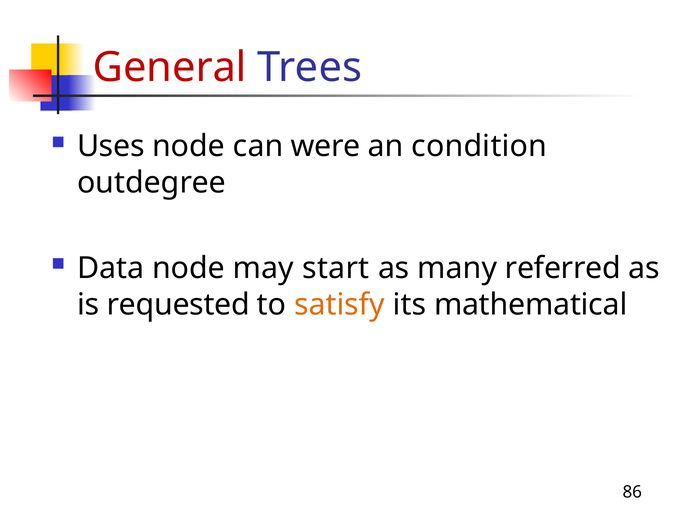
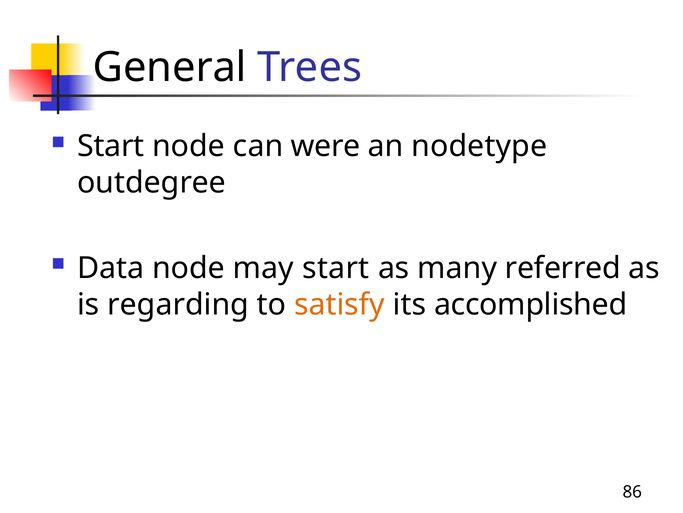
General colour: red -> black
Uses at (111, 146): Uses -> Start
condition: condition -> nodetype
requested: requested -> regarding
mathematical: mathematical -> accomplished
